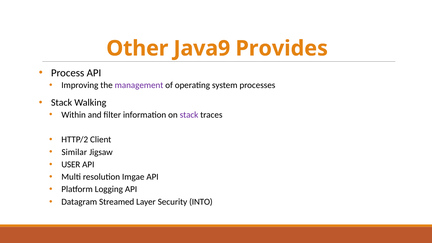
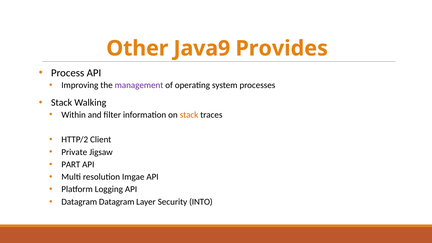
stack at (189, 115) colour: purple -> orange
Similar: Similar -> Private
USER: USER -> PART
Datagram Streamed: Streamed -> Datagram
